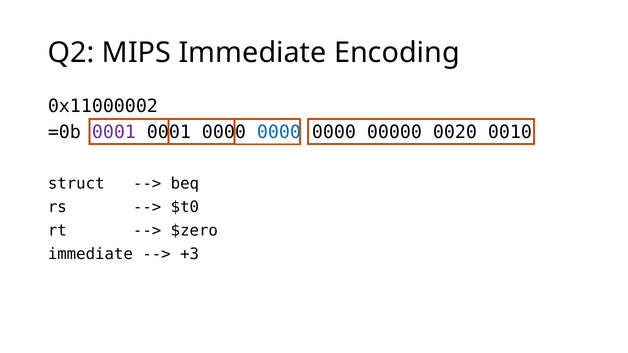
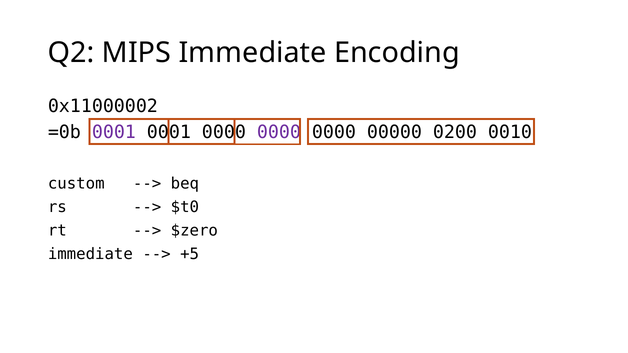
0000 at (279, 132) colour: blue -> purple
0020: 0020 -> 0200
struct: struct -> custom
+3: +3 -> +5
